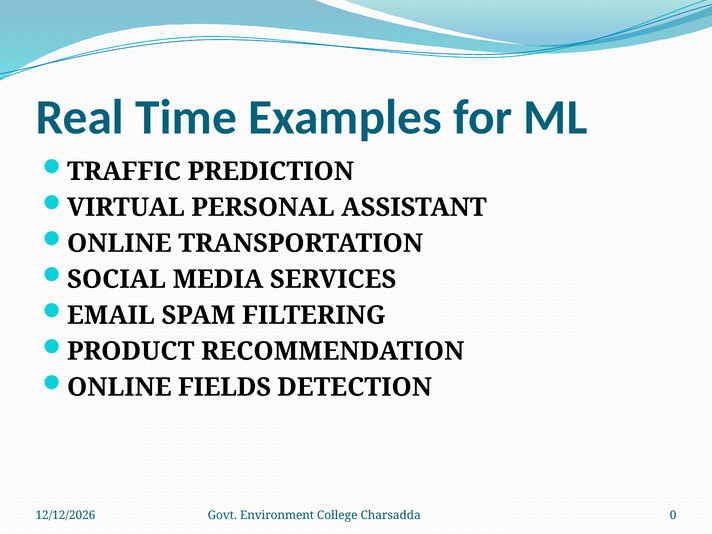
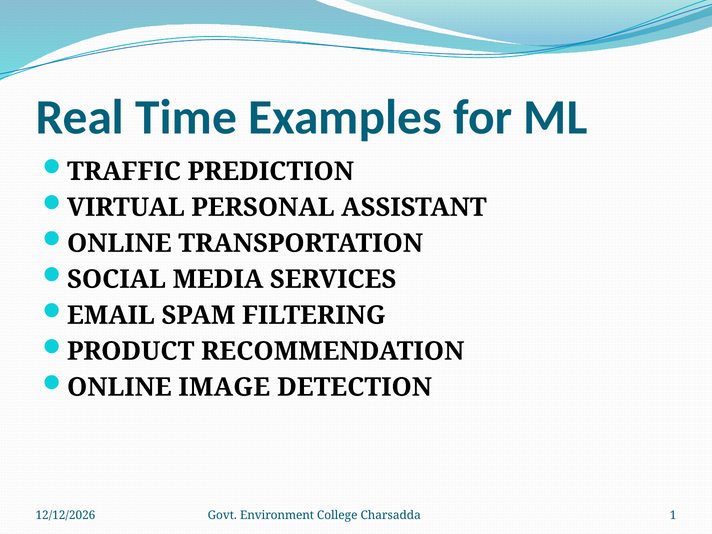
FIELDS: FIELDS -> IMAGE
0: 0 -> 1
